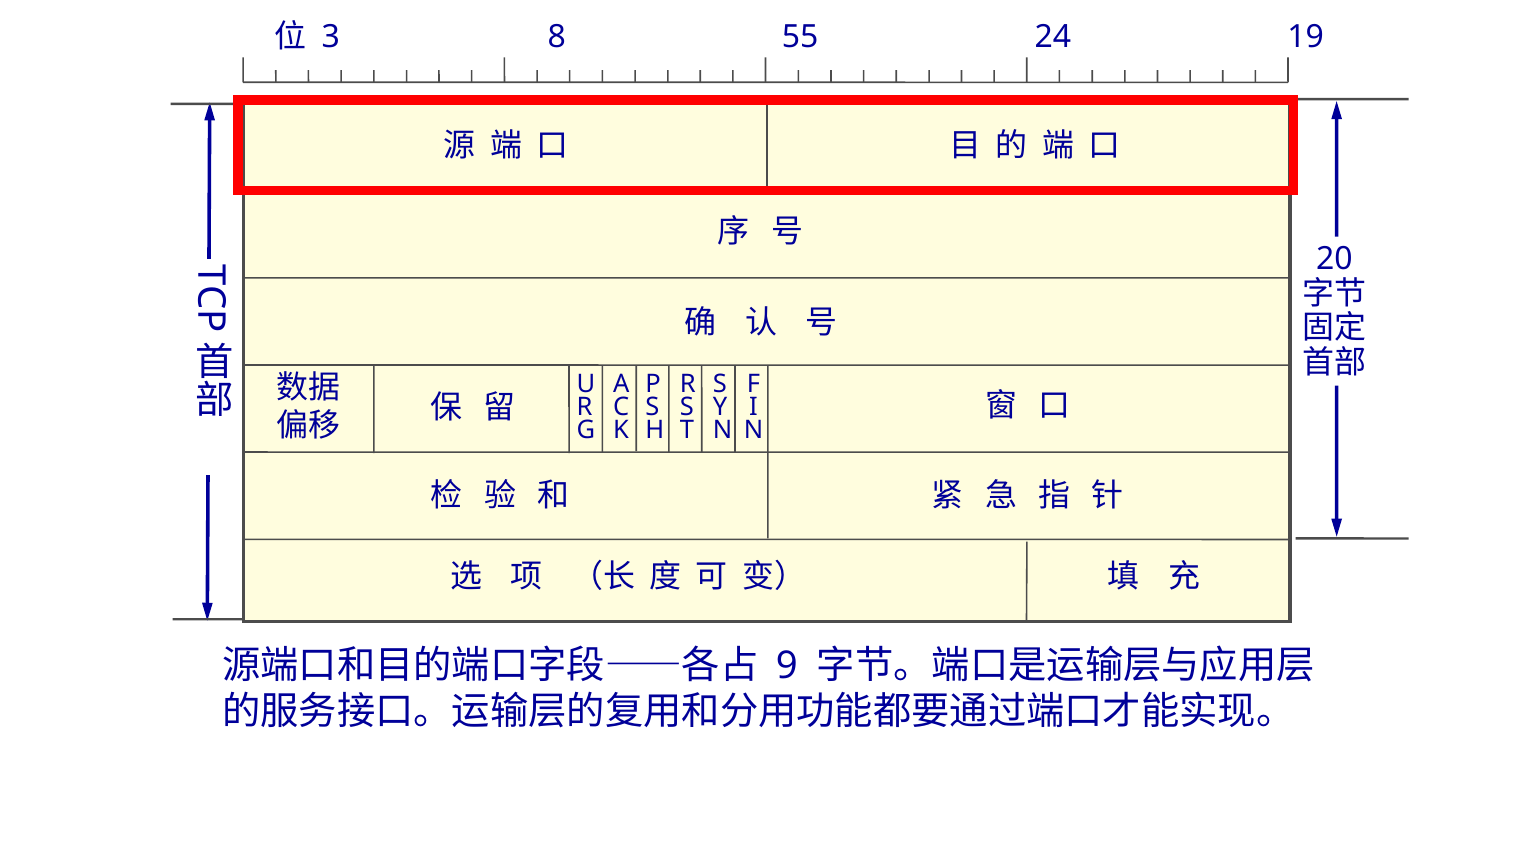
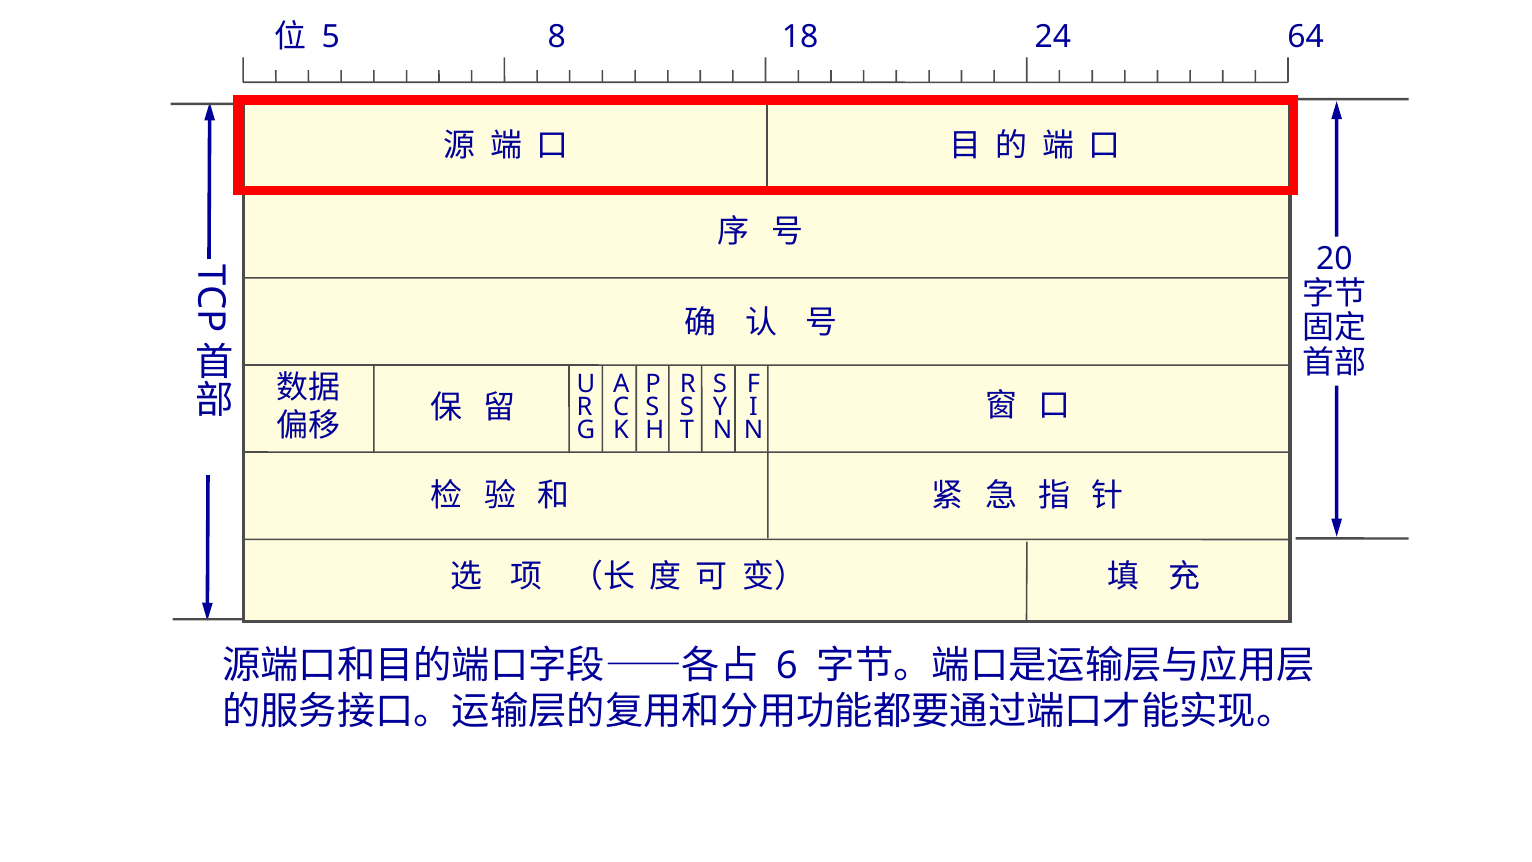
3: 3 -> 5
55: 55 -> 18
19: 19 -> 64
9: 9 -> 6
